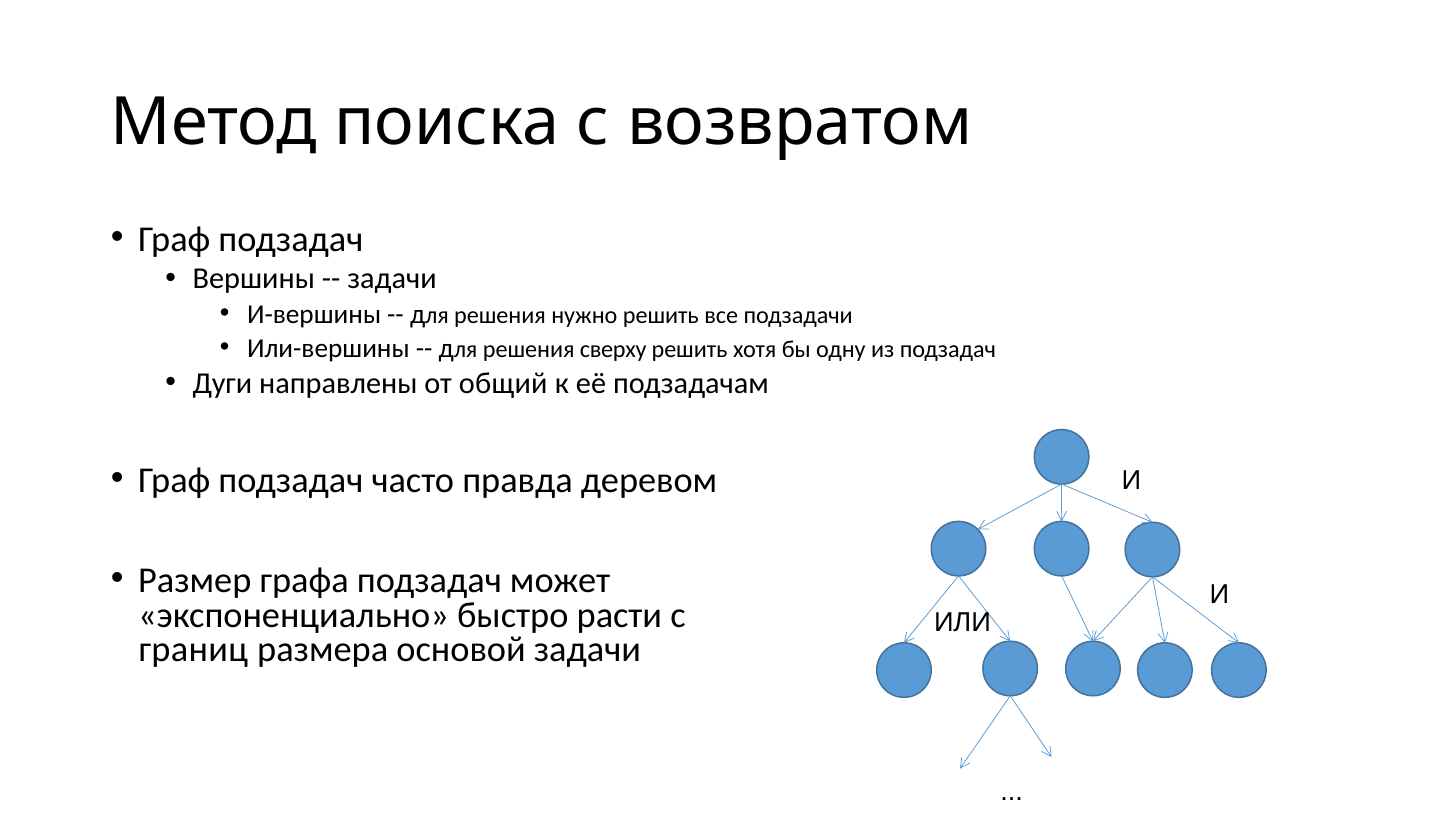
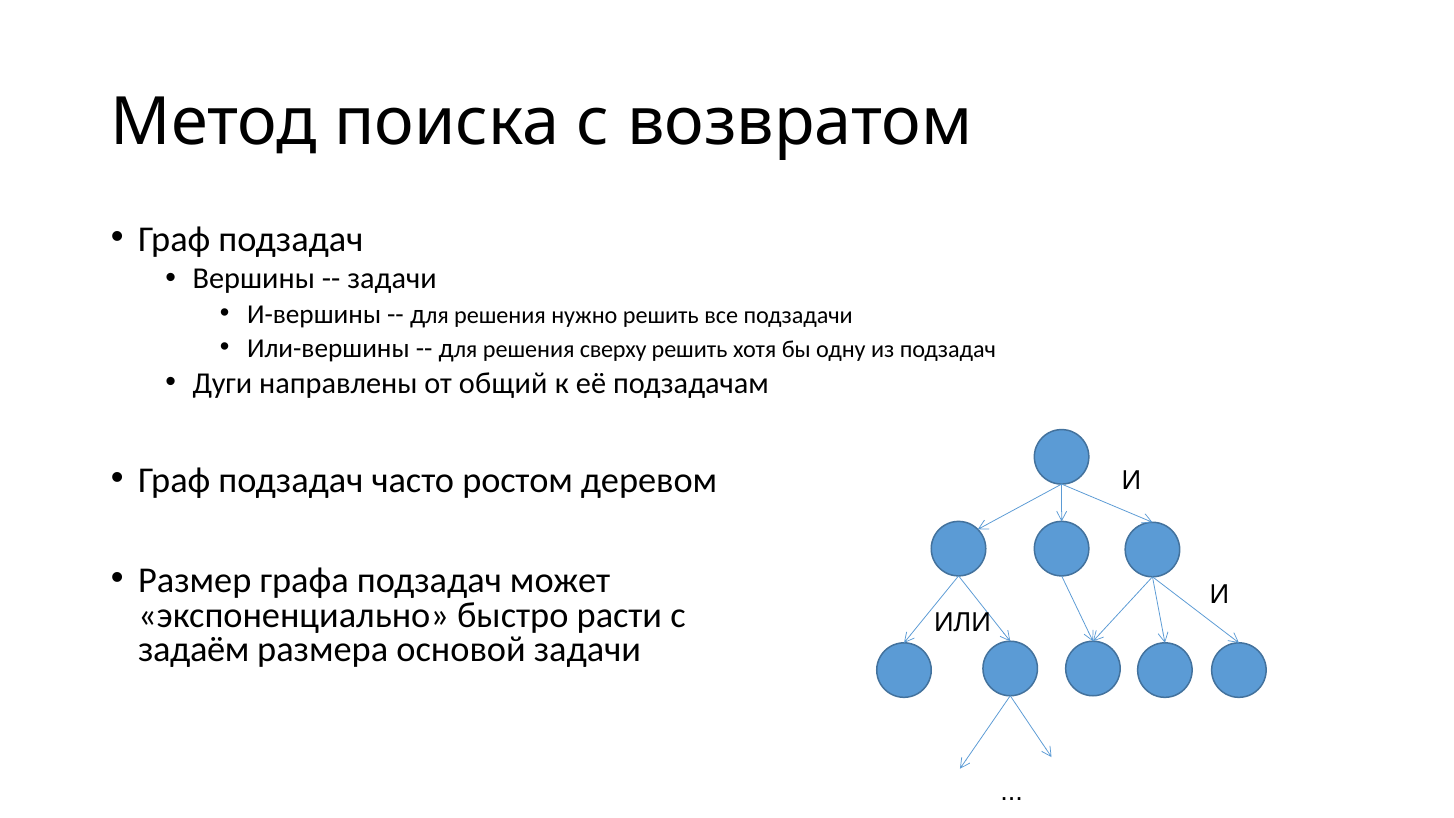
правда: правда -> ростом
границ: границ -> задаём
